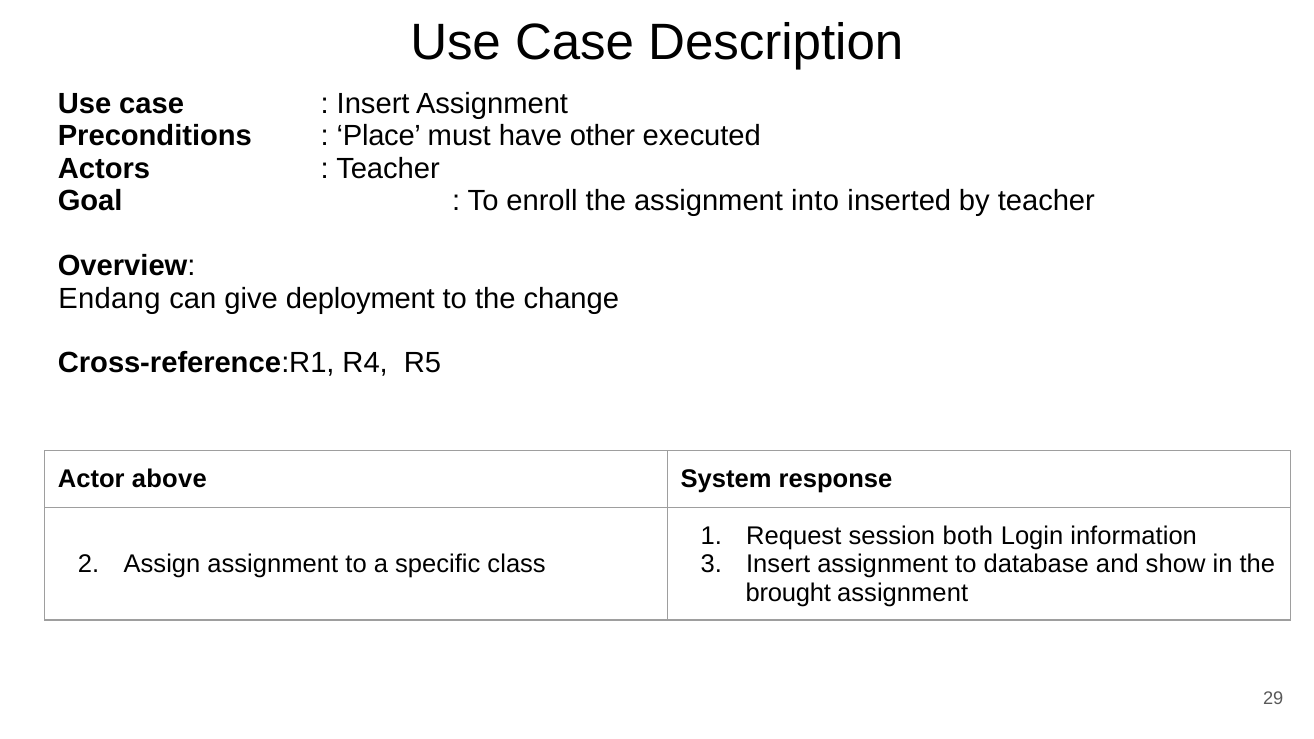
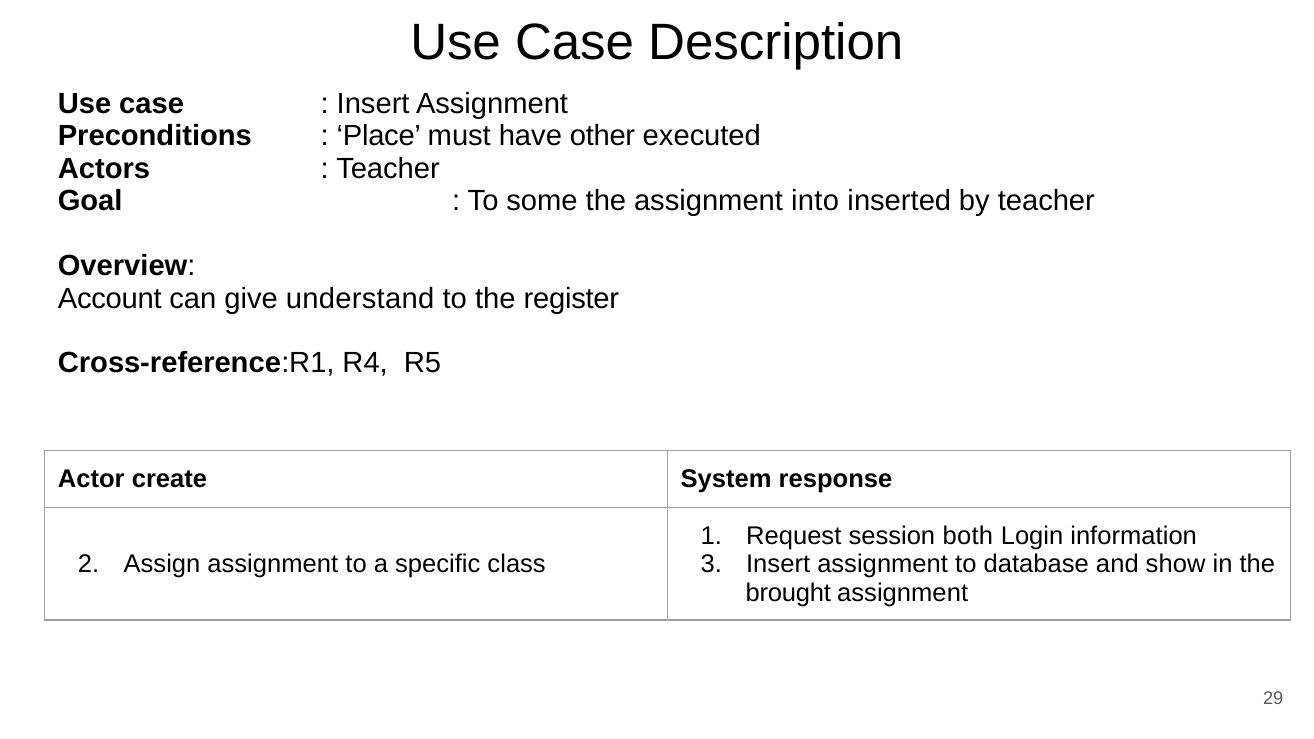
enroll: enroll -> some
Endang: Endang -> Account
deployment: deployment -> understand
change: change -> register
above: above -> create
